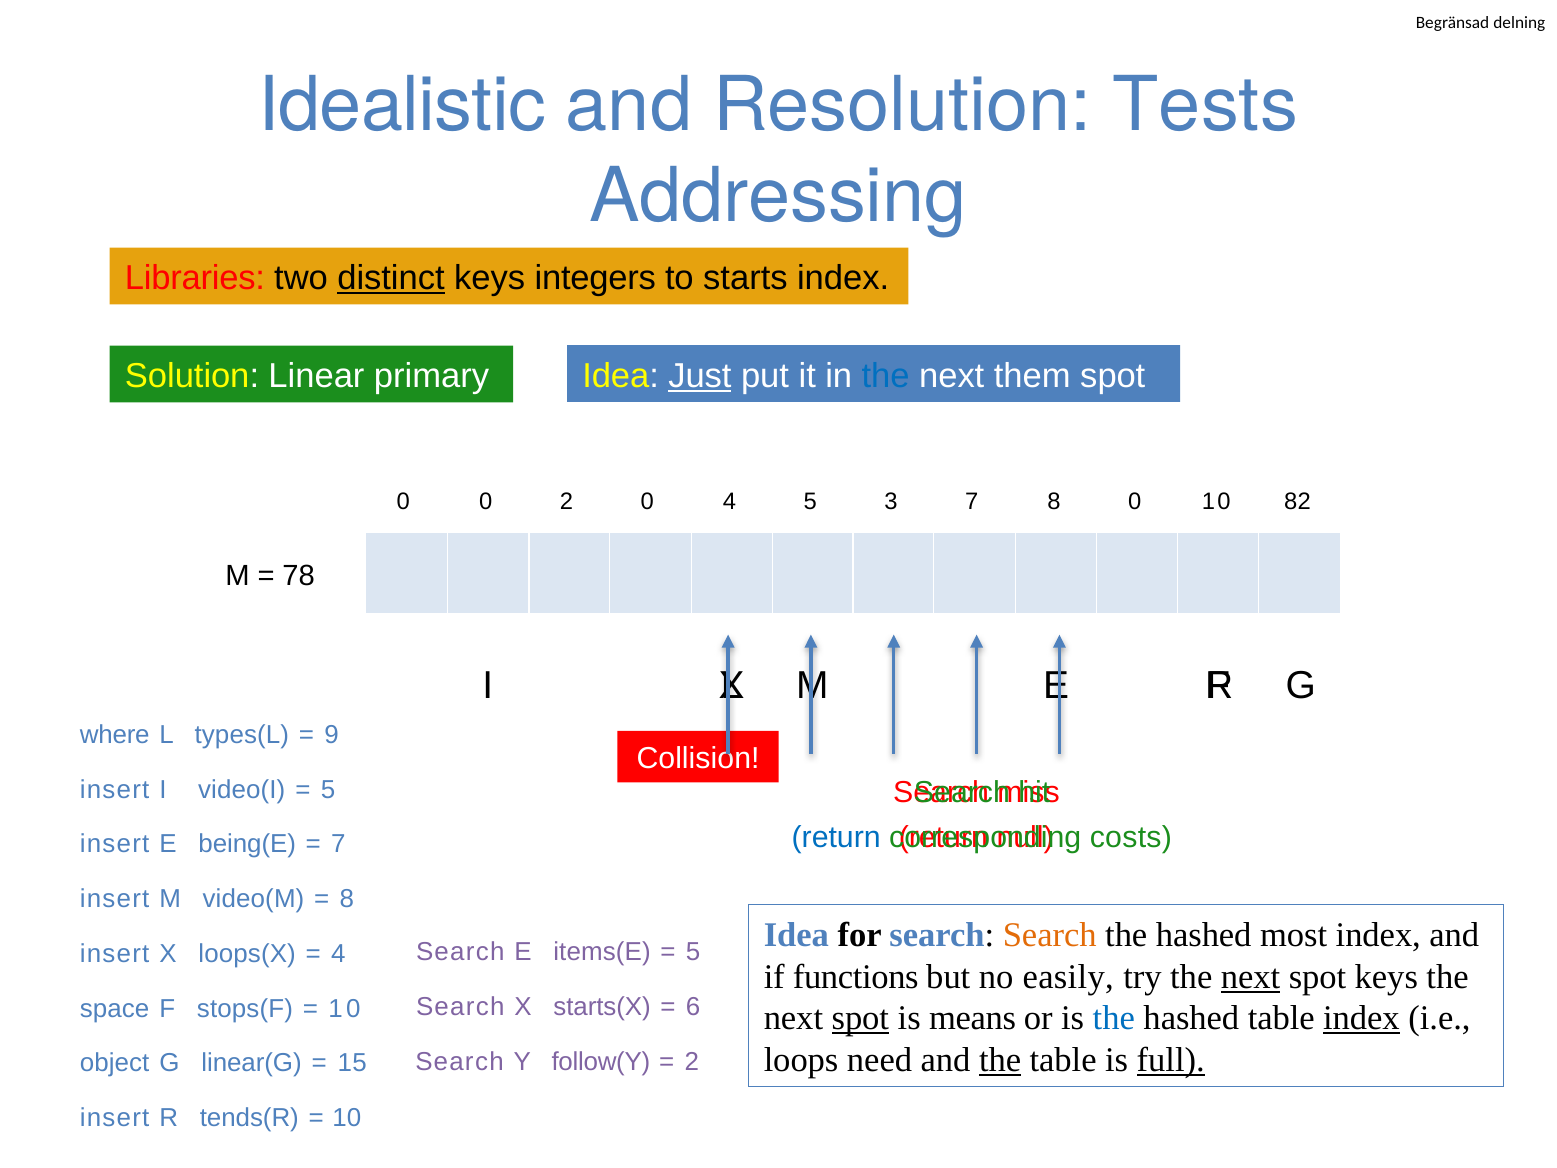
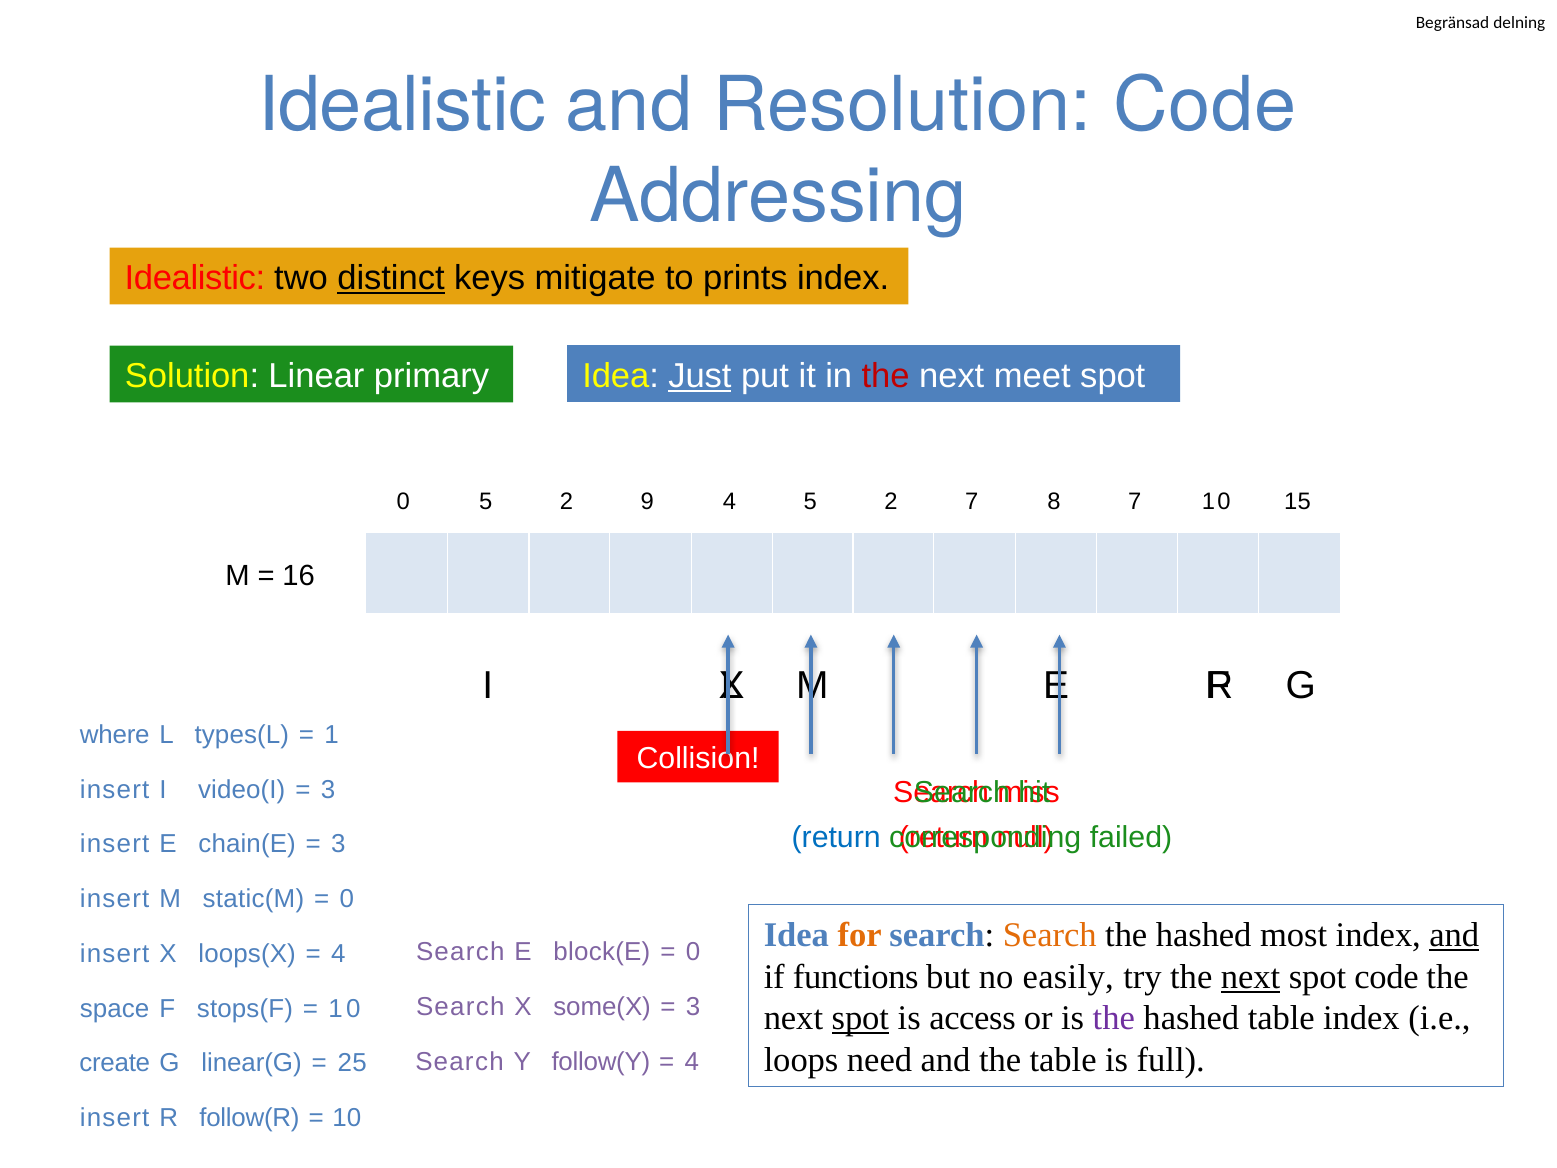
Resolution Tests: Tests -> Code
Libraries at (195, 278): Libraries -> Idealistic
integers: integers -> mitigate
starts: starts -> prints
the at (886, 376) colour: blue -> red
them: them -> meet
0 0: 0 -> 5
2 0: 0 -> 9
4 5 3: 3 -> 2
8 0: 0 -> 7
82: 82 -> 15
78: 78 -> 16
9: 9 -> 1
5 at (328, 789): 5 -> 3
costs: costs -> failed
being(E: being(E -> chain(E
7 at (338, 844): 7 -> 3
video(M: video(M -> static(M
8 at (347, 899): 8 -> 0
for colour: black -> orange
and at (1454, 935) underline: none -> present
items(E: items(E -> block(E
5 at (693, 952): 5 -> 0
spot keys: keys -> code
starts(X: starts(X -> some(X
6 at (693, 1006): 6 -> 3
means: means -> access
the at (1114, 1018) colour: blue -> purple
index at (1361, 1018) underline: present -> none
the at (1000, 1060) underline: present -> none
full underline: present -> none
2 at (692, 1061): 2 -> 4
object: object -> create
15: 15 -> 25
tends(R: tends(R -> follow(R
